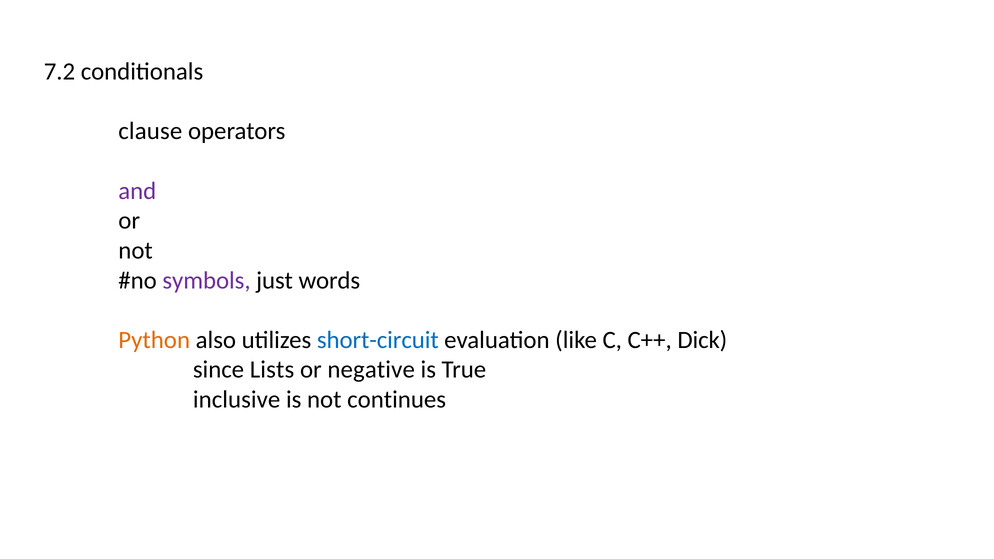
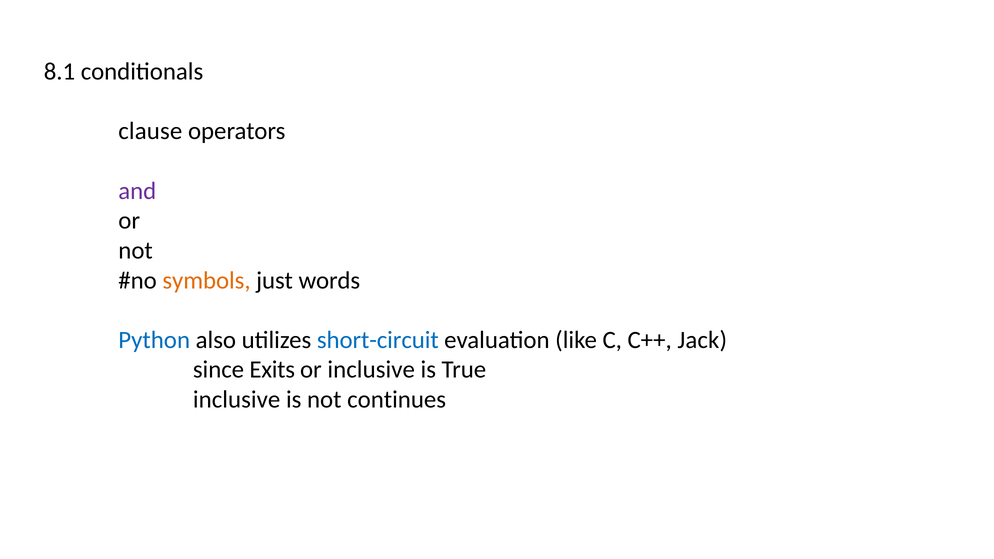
7.2: 7.2 -> 8.1
symbols colour: purple -> orange
Python colour: orange -> blue
Dick: Dick -> Jack
Lists: Lists -> Exits
or negative: negative -> inclusive
